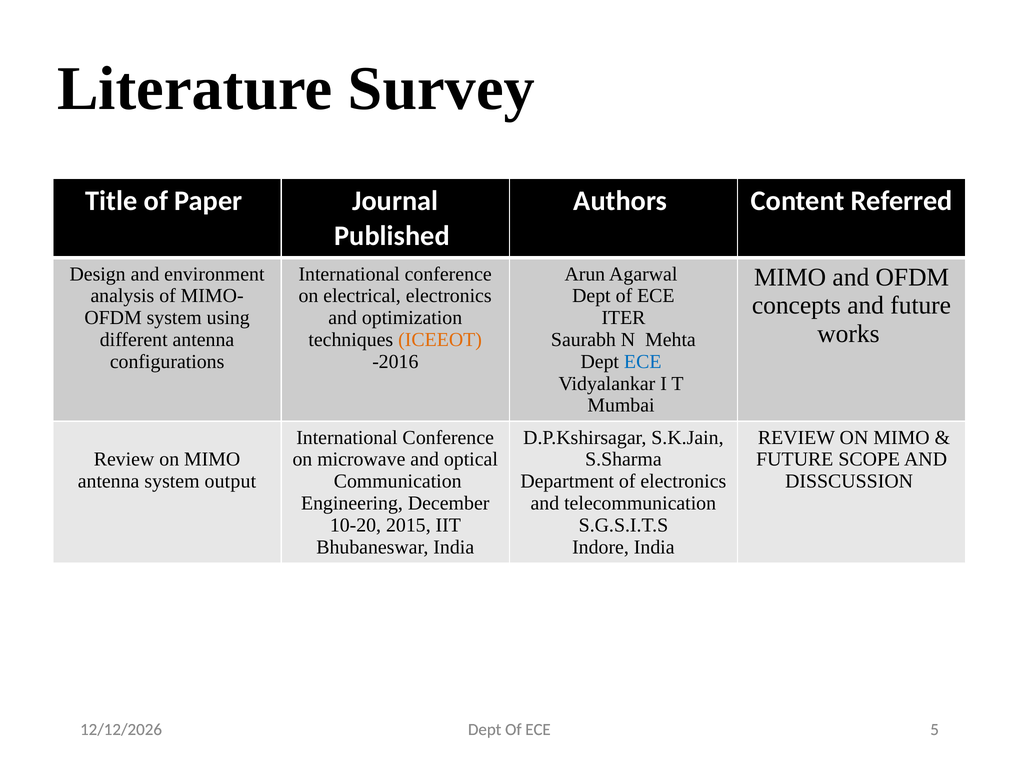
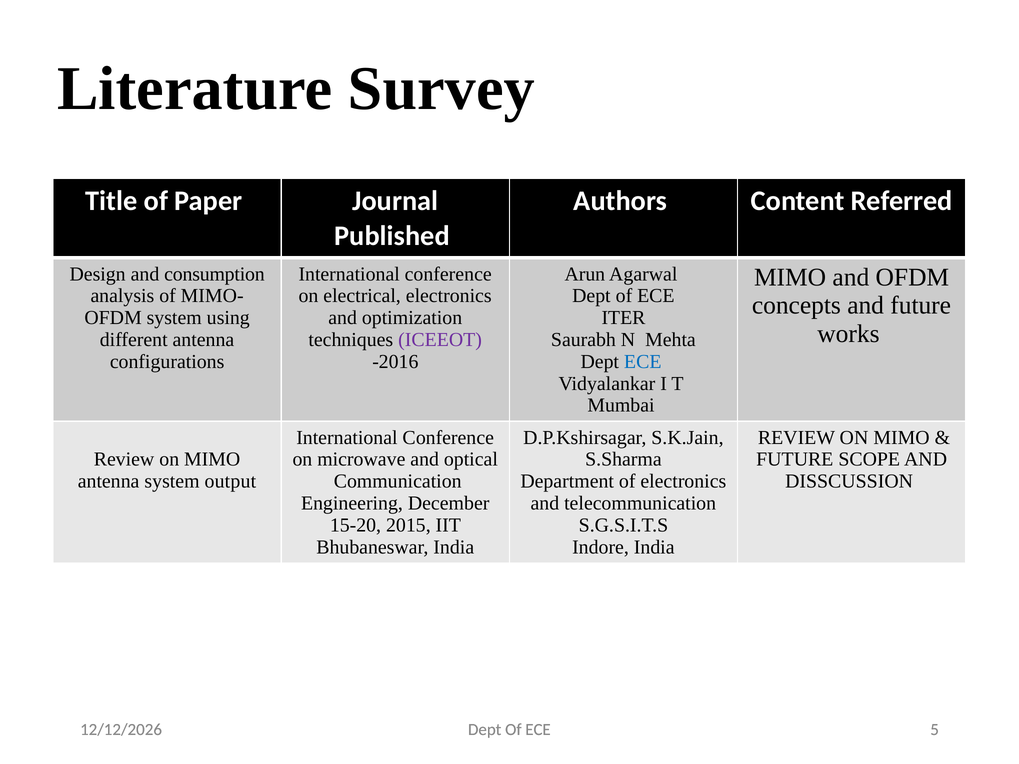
environment: environment -> consumption
ICEEOT colour: orange -> purple
10-20: 10-20 -> 15-20
